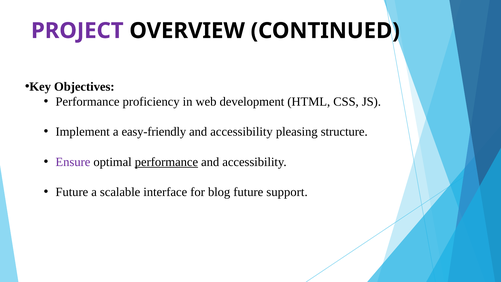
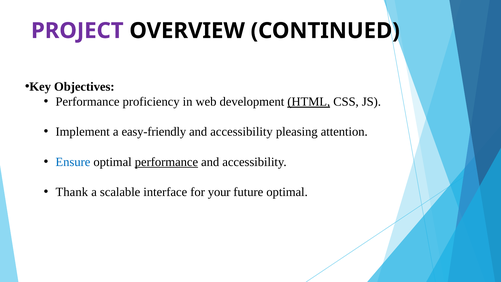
HTML underline: none -> present
structure: structure -> attention
Ensure colour: purple -> blue
Future at (72, 192): Future -> Thank
blog: blog -> your
future support: support -> optimal
